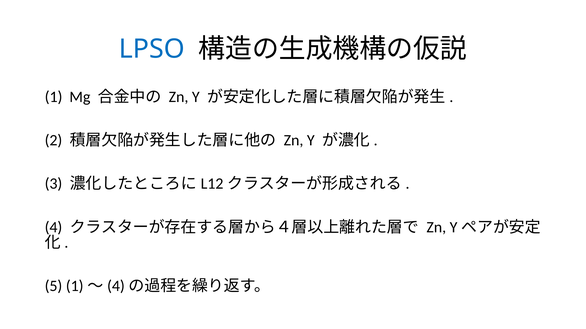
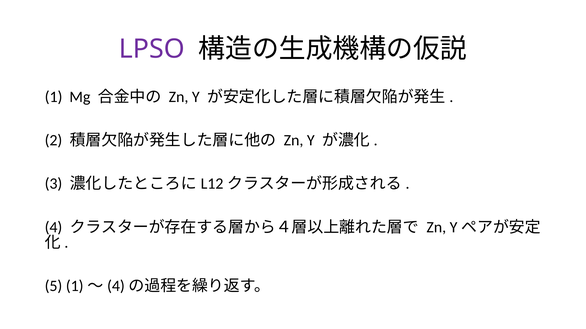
LPSO colour: blue -> purple
